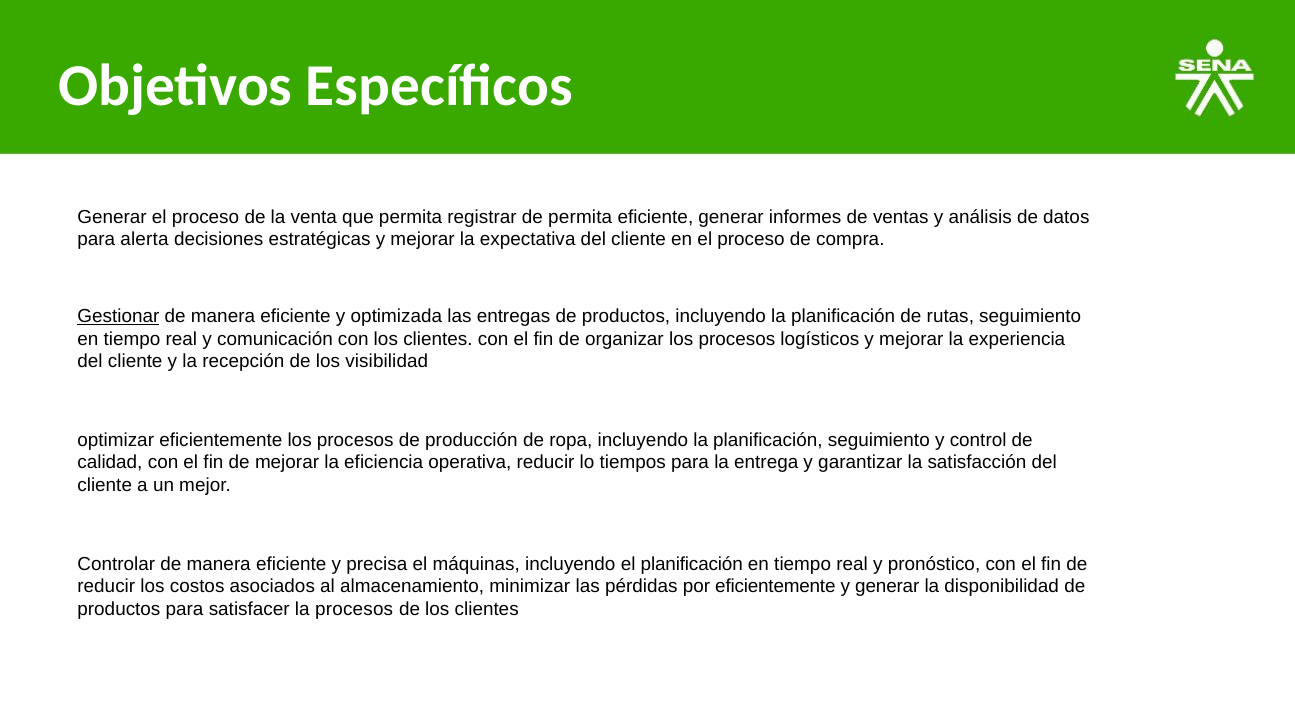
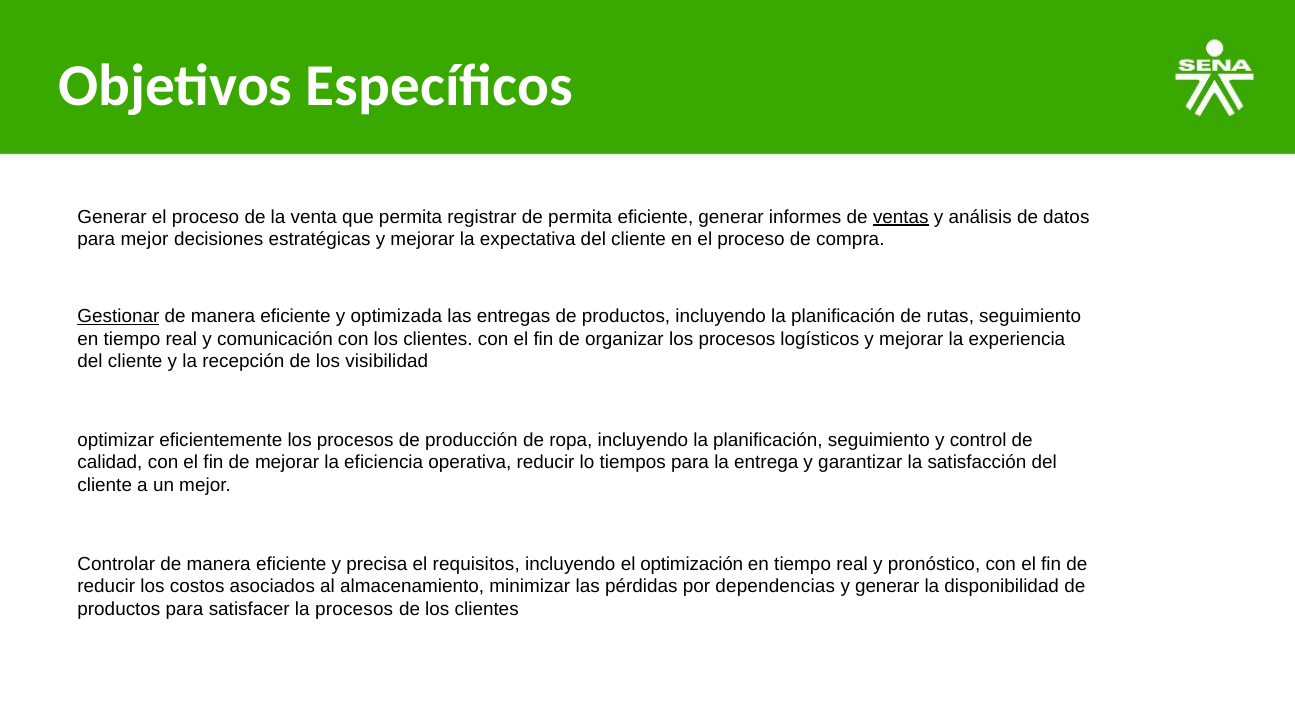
ventas underline: none -> present
para alerta: alerta -> mejor
máquinas: máquinas -> requisitos
el planificación: planificación -> optimización
por eficientemente: eficientemente -> dependencias
